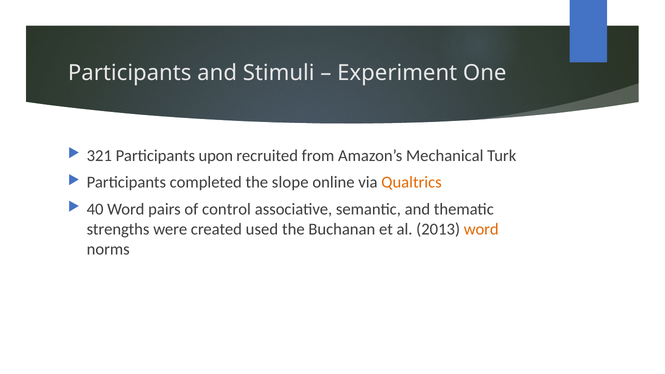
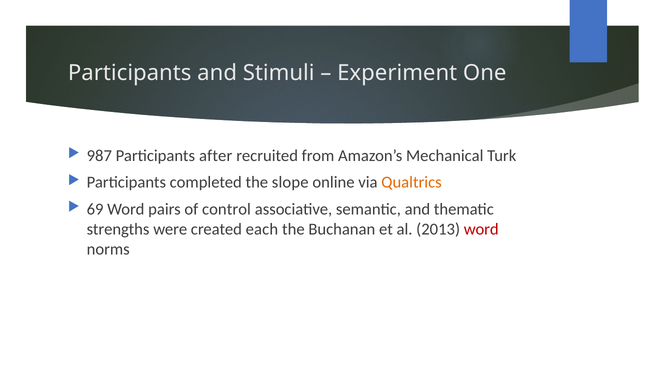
321: 321 -> 987
upon: upon -> after
40: 40 -> 69
used: used -> each
word at (481, 229) colour: orange -> red
